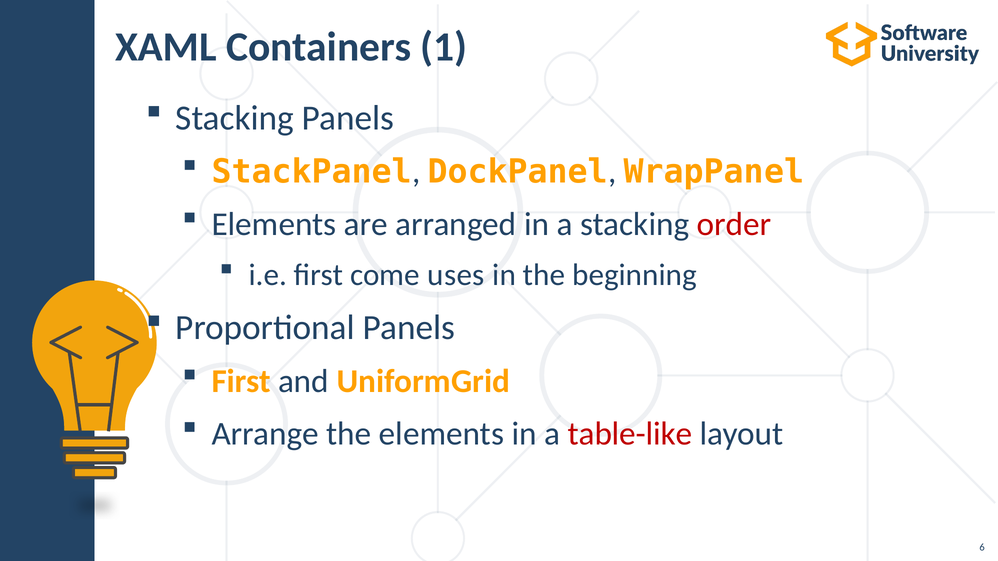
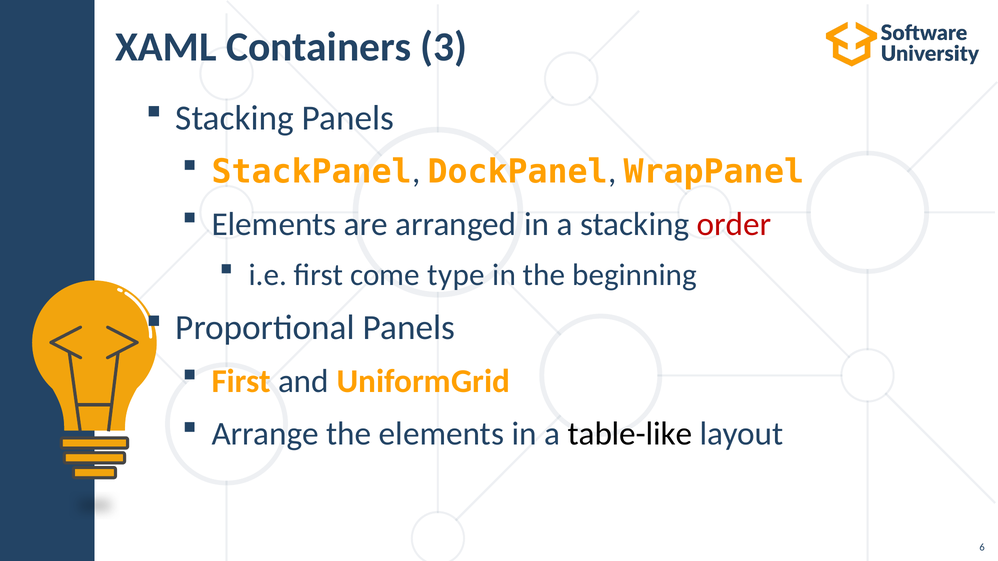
1: 1 -> 3
uses: uses -> type
table-like colour: red -> black
